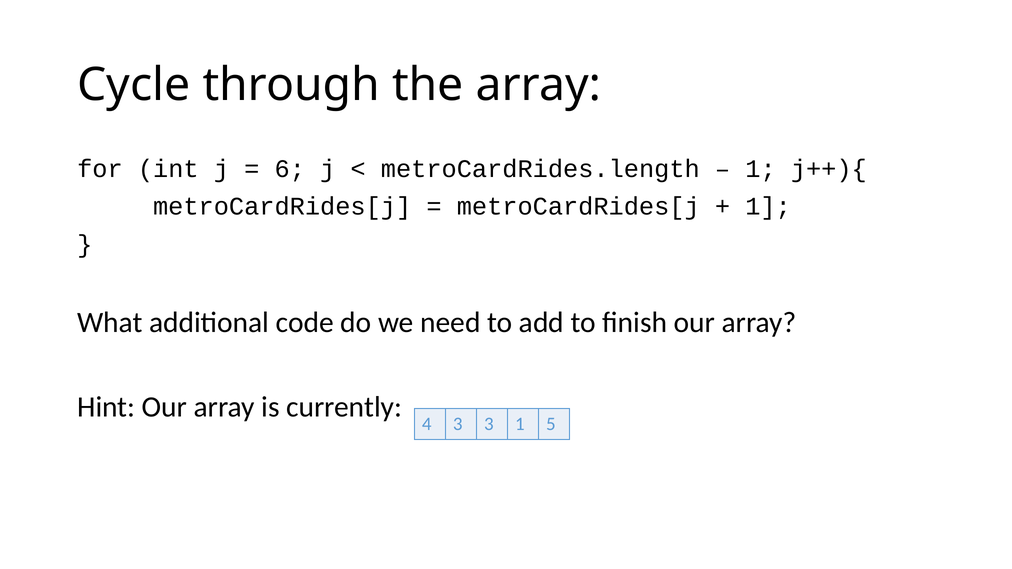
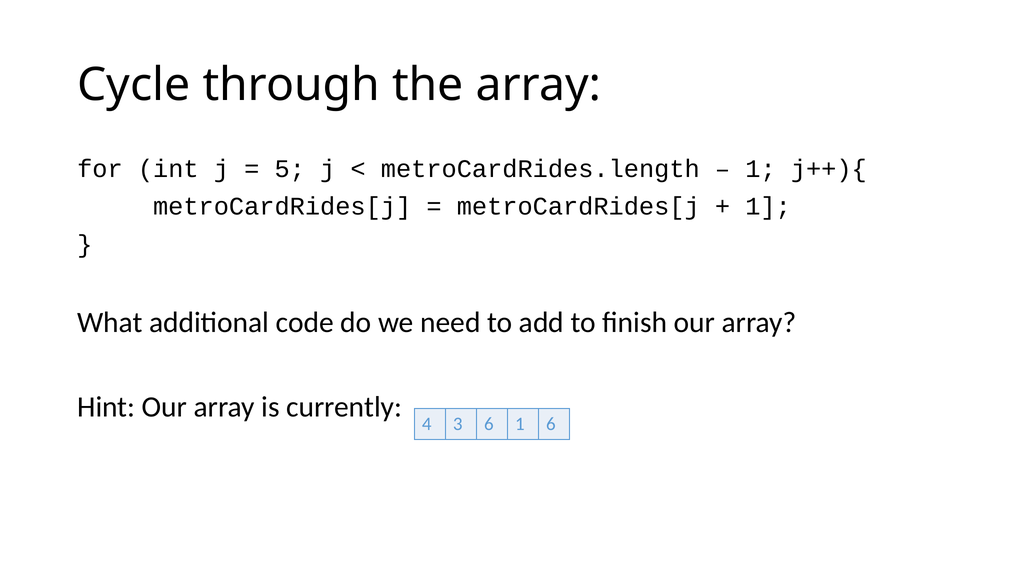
6: 6 -> 5
3 3: 3 -> 6
1 5: 5 -> 6
